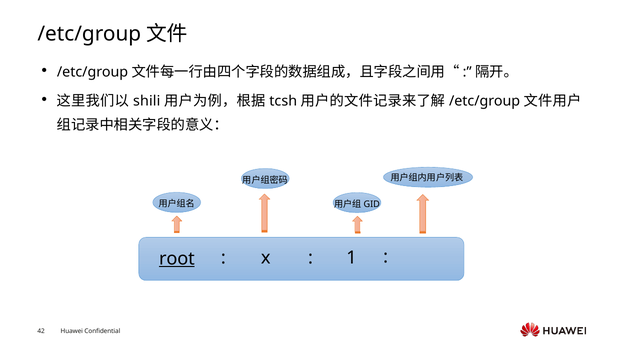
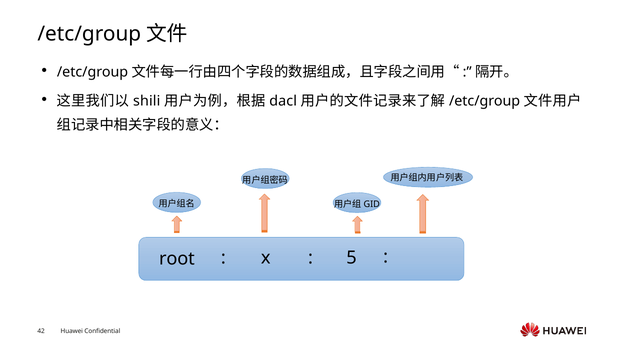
tcsh: tcsh -> dacl
root underline: present -> none
1: 1 -> 5
